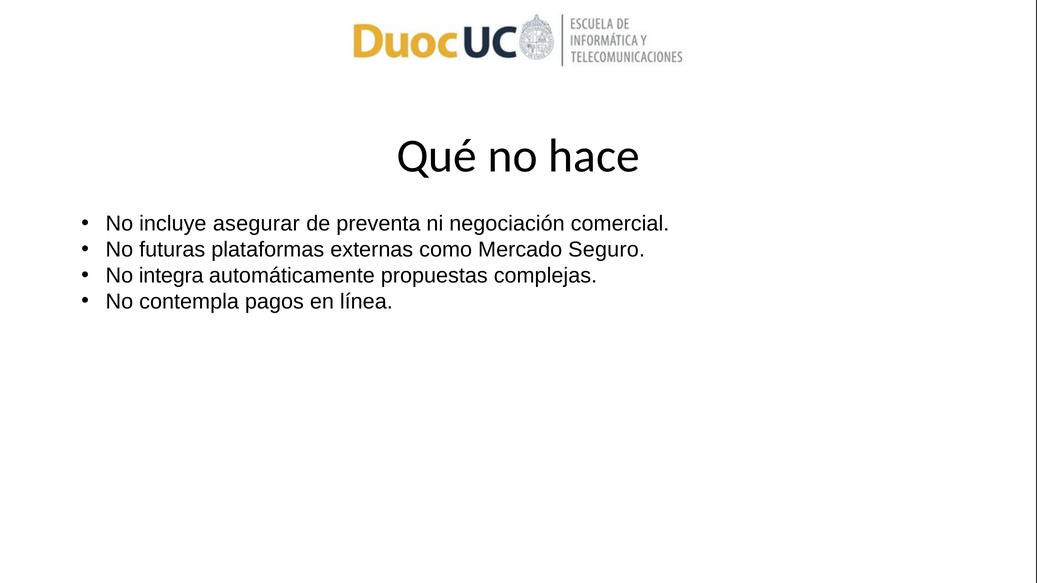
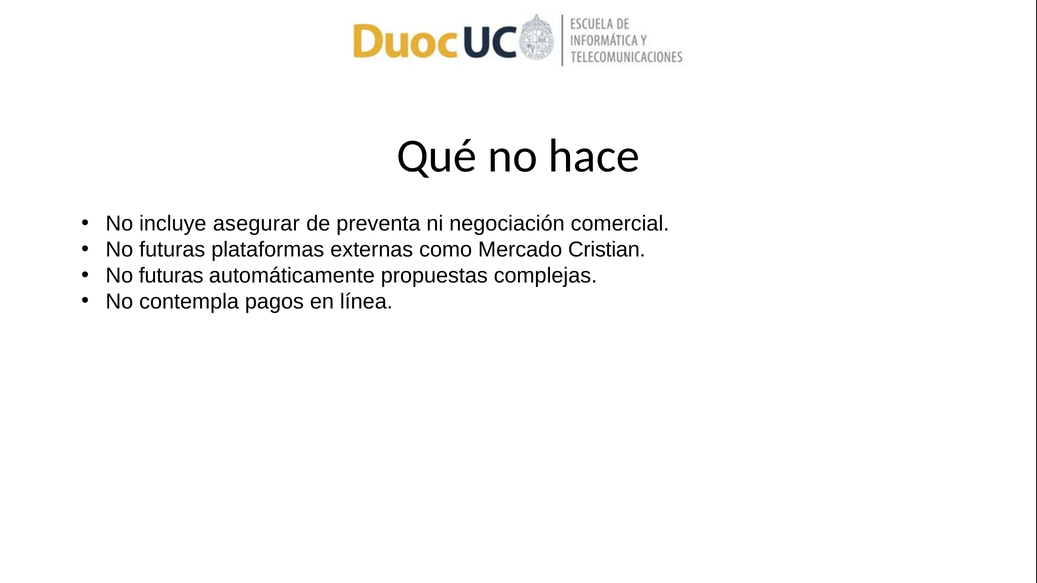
Seguro: Seguro -> Cristian
integra at (171, 276): integra -> futuras
